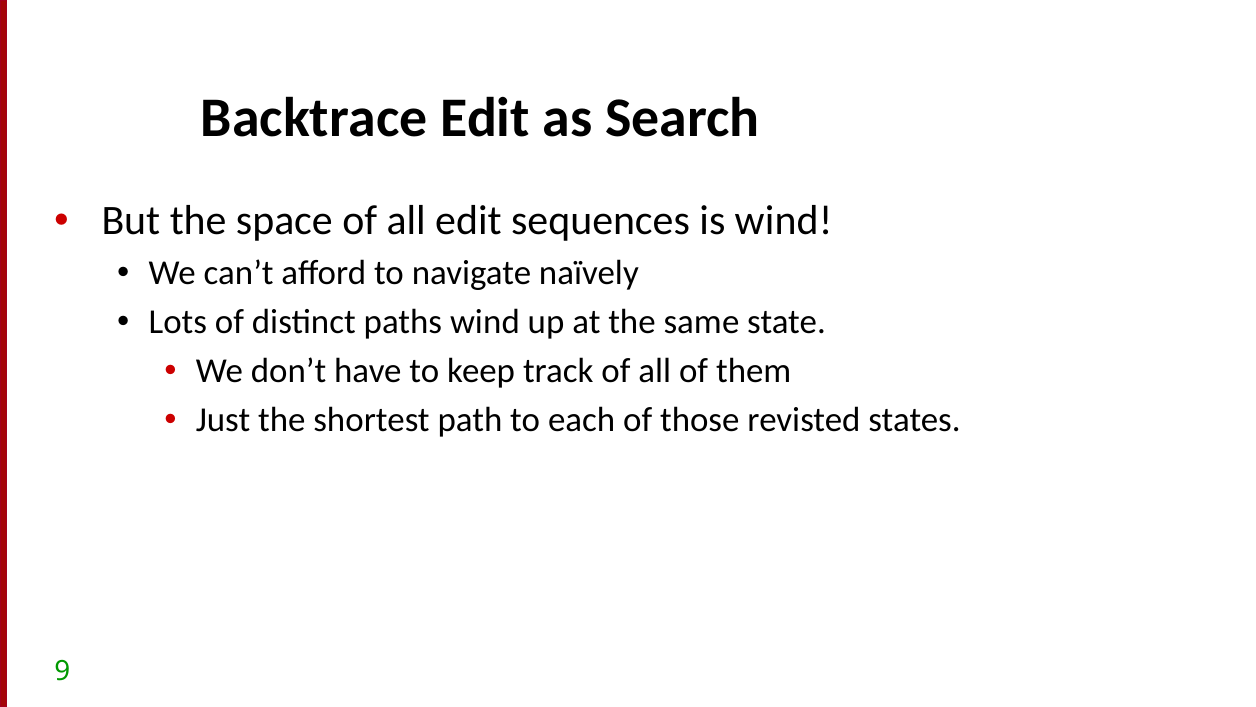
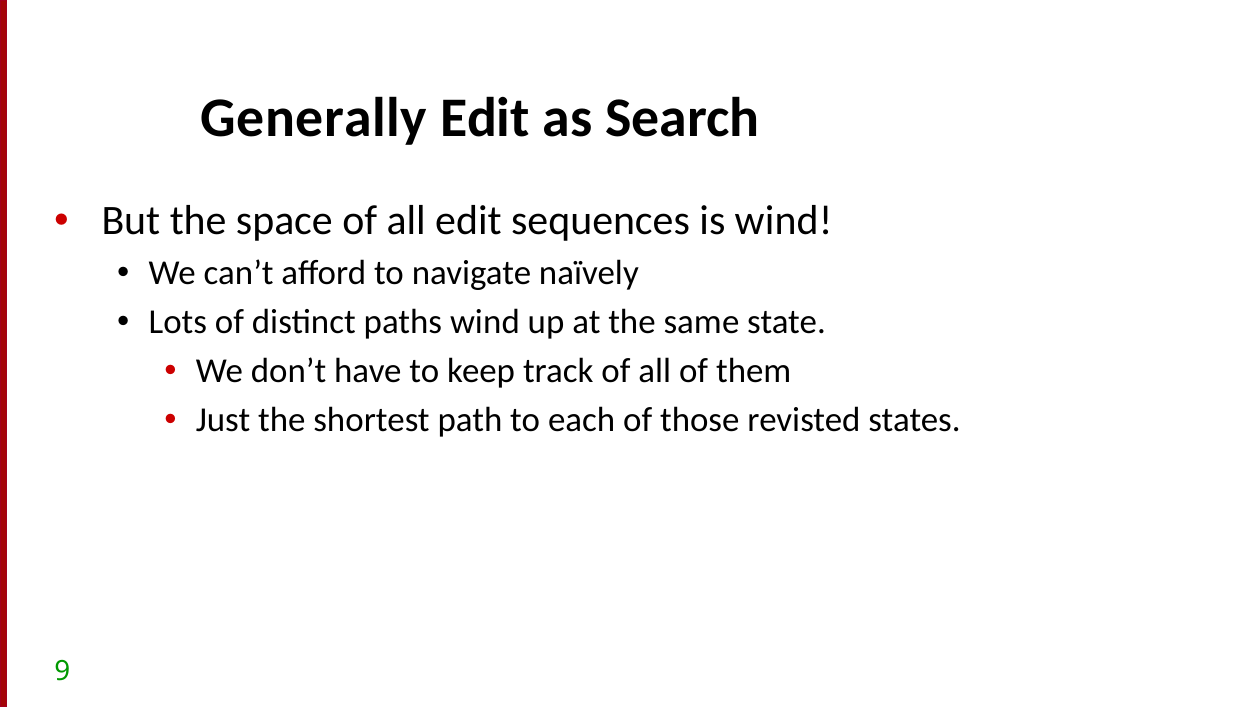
Backtrace: Backtrace -> Generally
